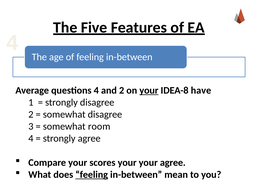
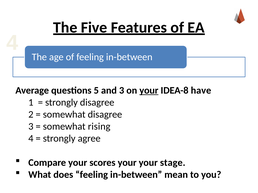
questions 4: 4 -> 5
and 2: 2 -> 3
room: room -> rising
your agree: agree -> stage
feeling at (92, 175) underline: present -> none
